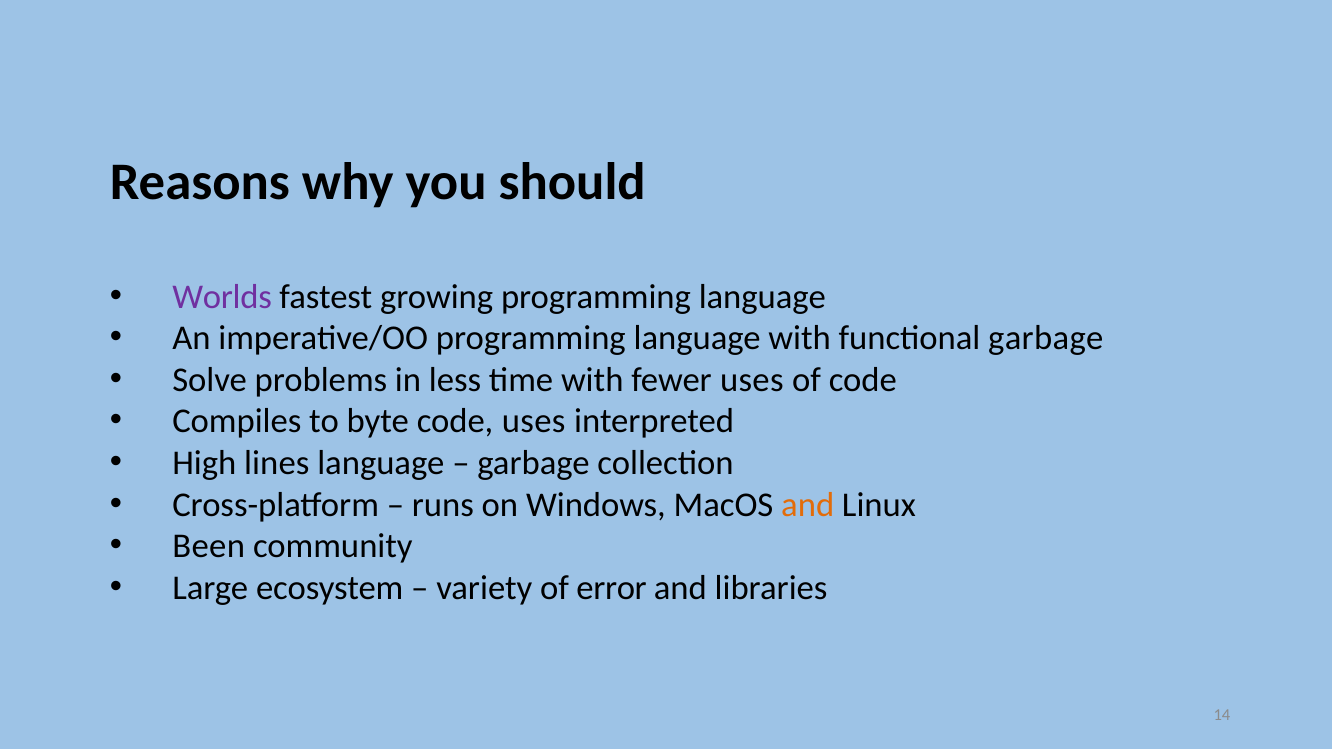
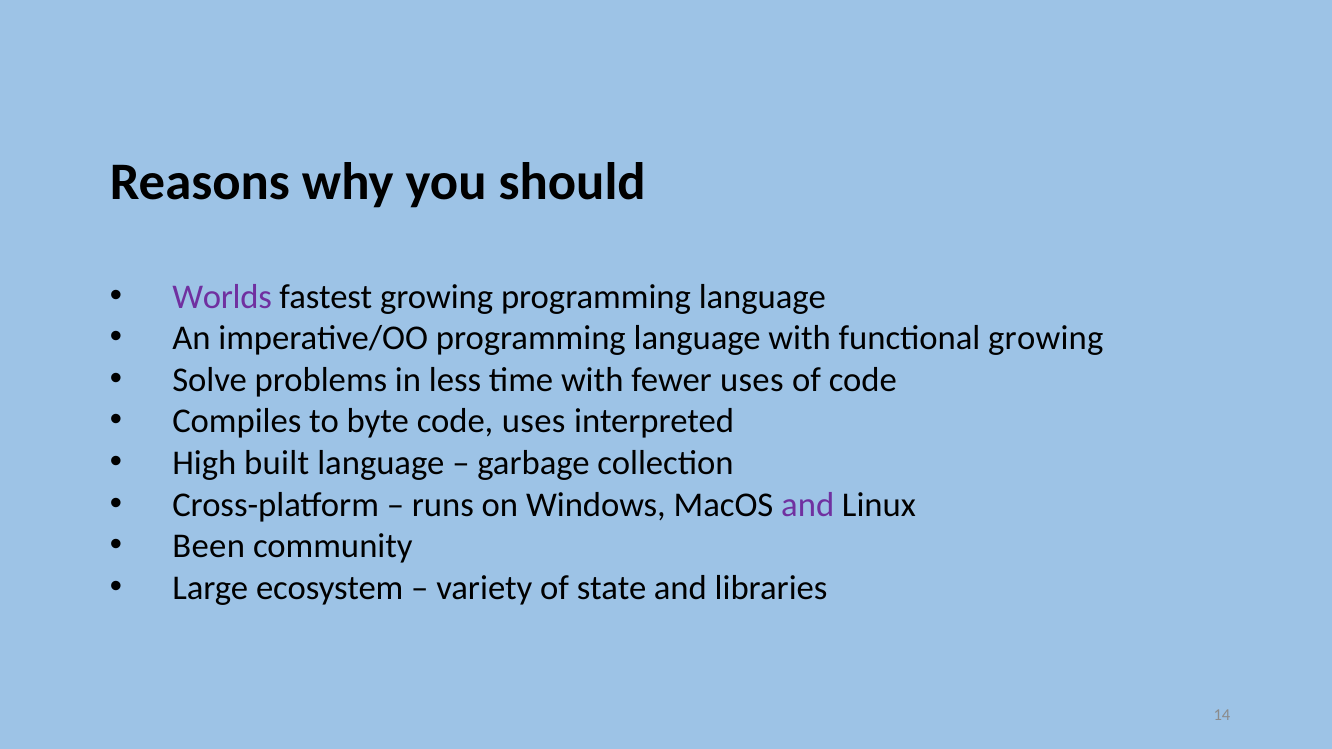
functional garbage: garbage -> growing
lines: lines -> built
and at (808, 505) colour: orange -> purple
error: error -> state
